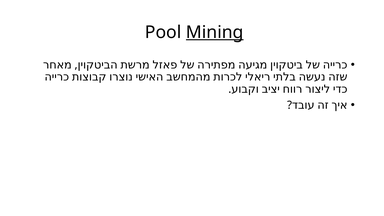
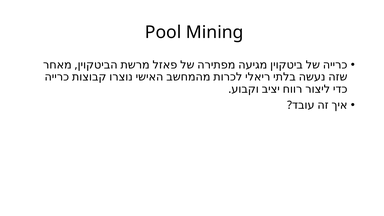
Mining underline: present -> none
